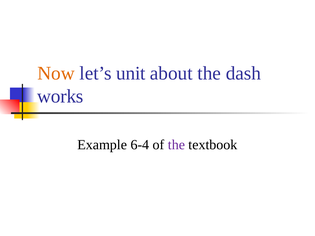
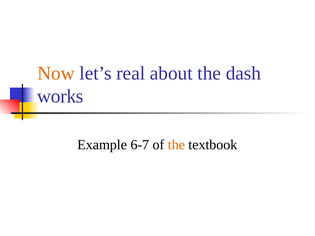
unit: unit -> real
6-4: 6-4 -> 6-7
the at (176, 145) colour: purple -> orange
